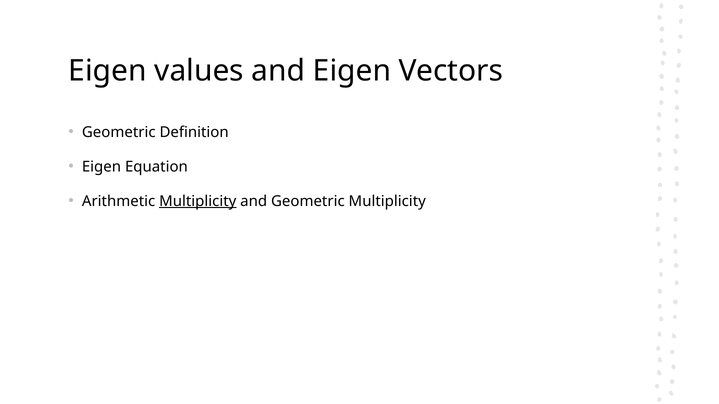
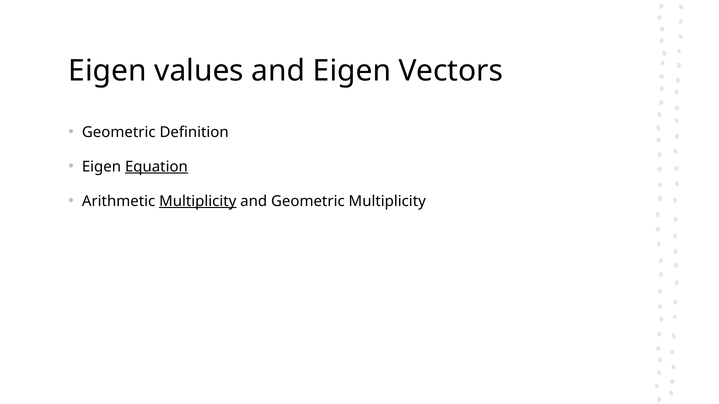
Equation underline: none -> present
